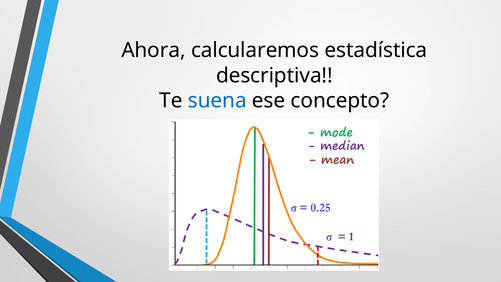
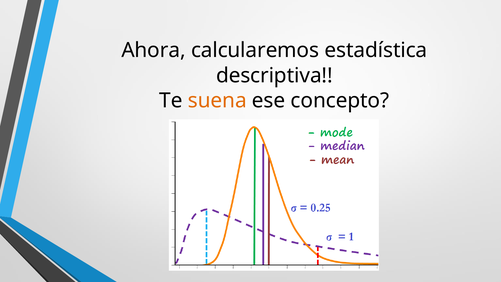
suena colour: blue -> orange
